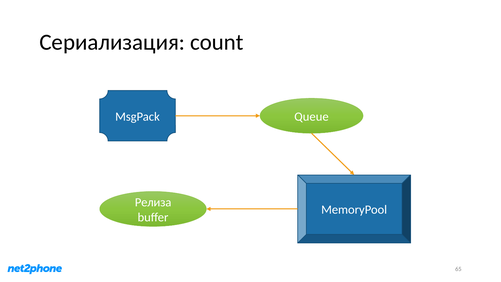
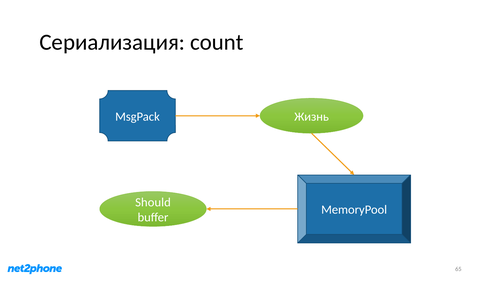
Queue: Queue -> Жизнь
Релиза: Релиза -> Should
